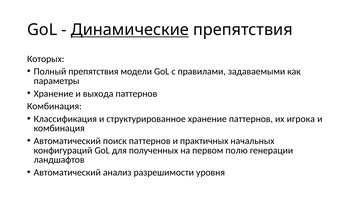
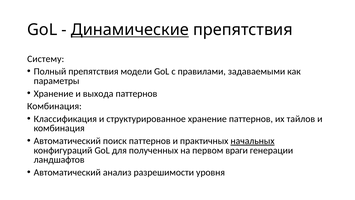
Которых: Которых -> Систему
игрока: игрока -> тайлов
начальных underline: none -> present
полю: полю -> враги
